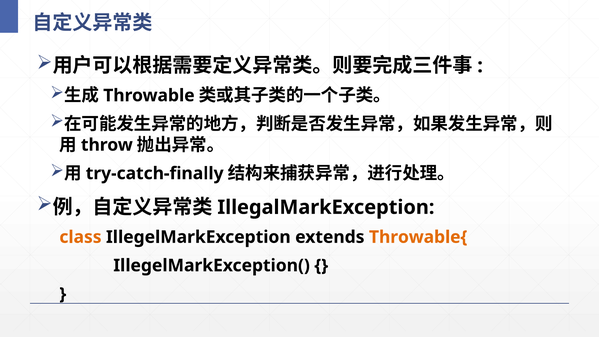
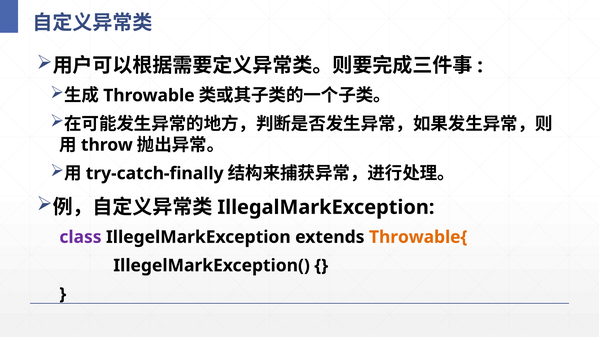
class colour: orange -> purple
